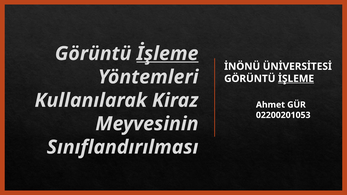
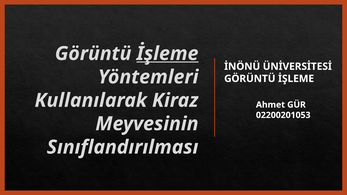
İŞLEME at (296, 79) underline: present -> none
